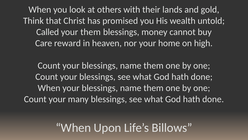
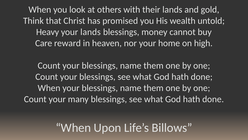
Called: Called -> Heavy
your them: them -> lands
